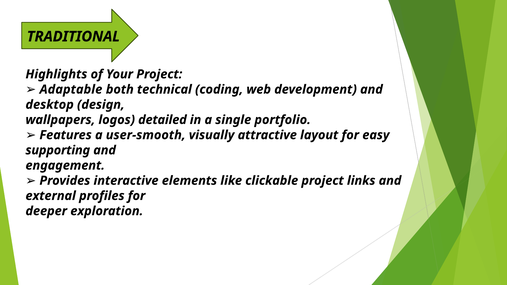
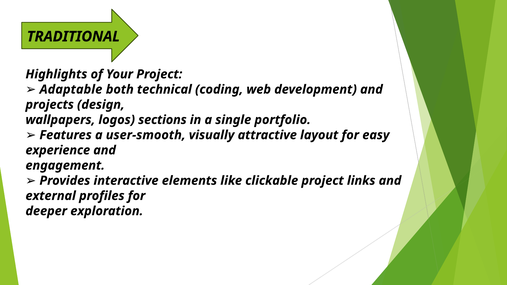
desktop: desktop -> projects
detailed: detailed -> sections
supporting: supporting -> experience
